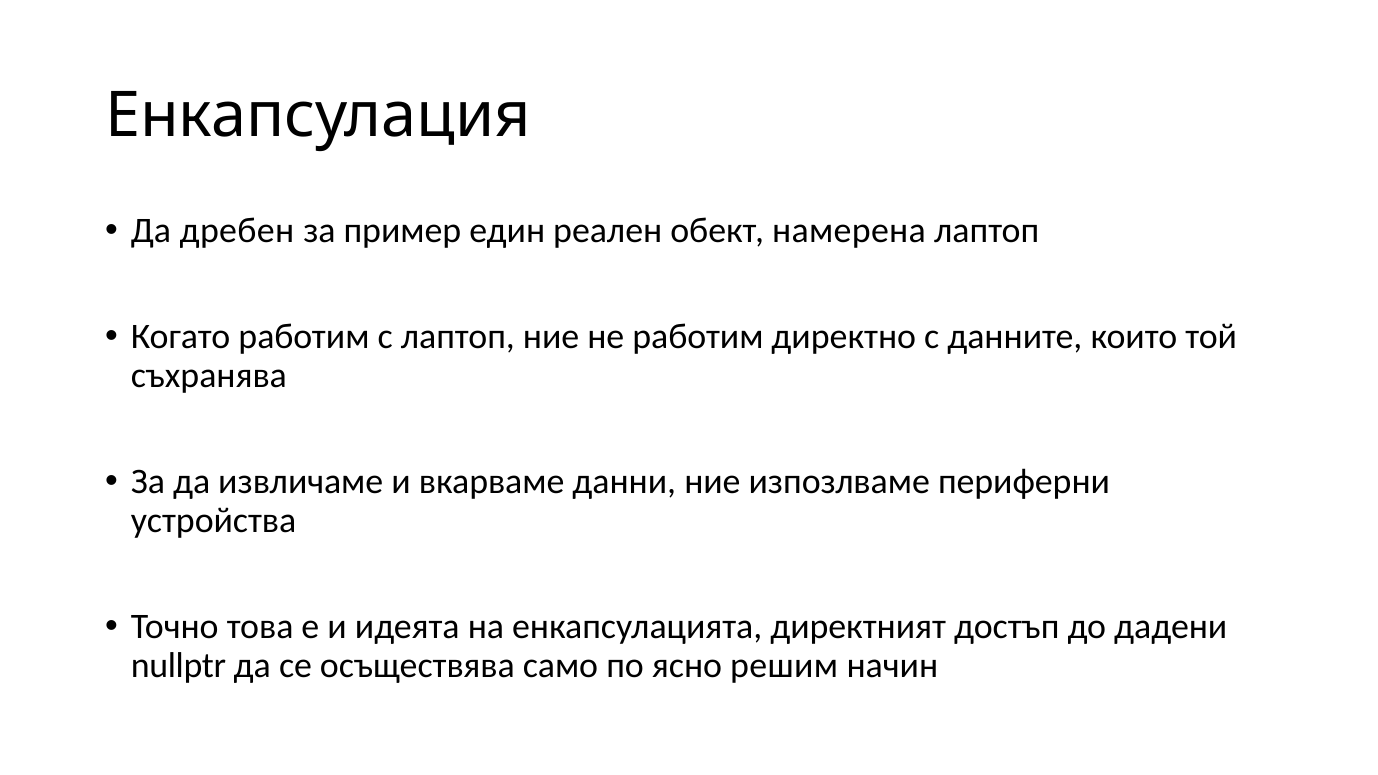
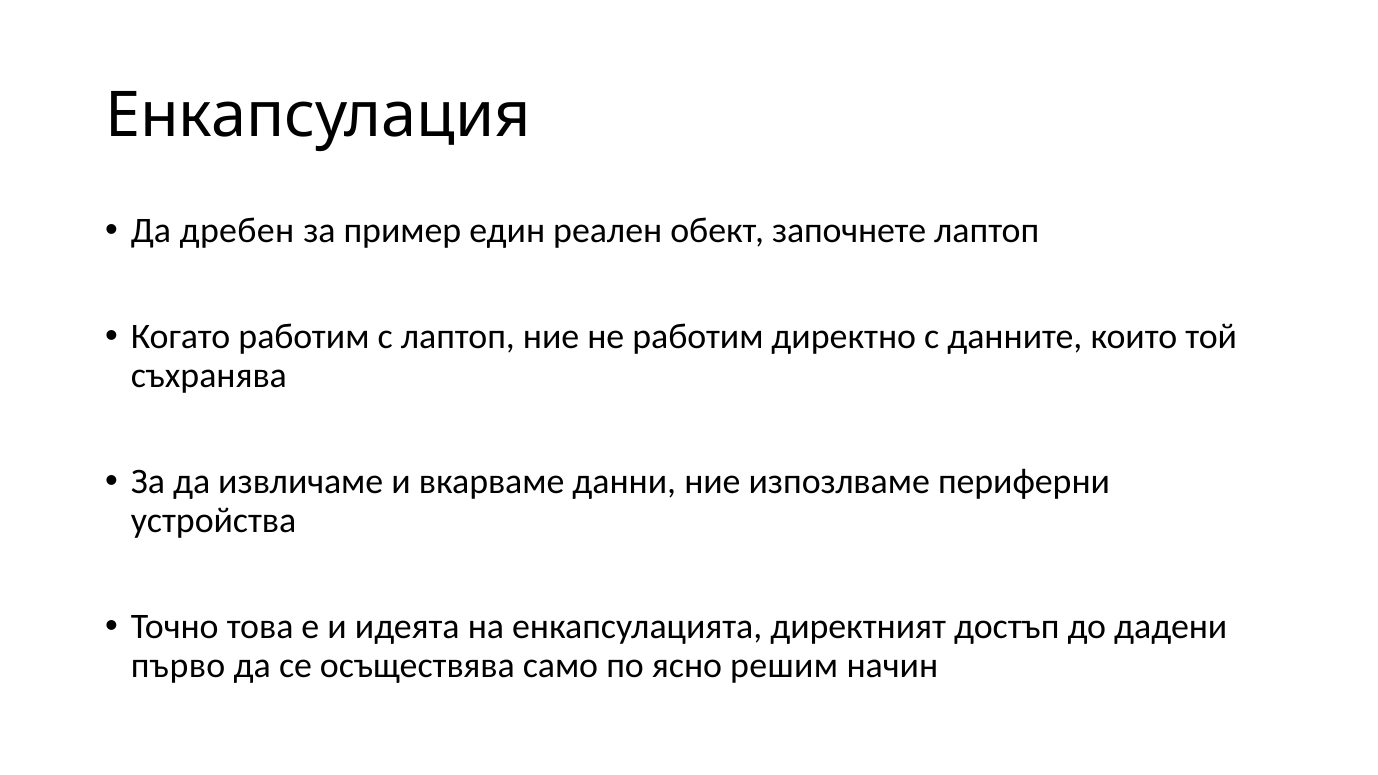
намерена: намерена -> започнете
nullptr: nullptr -> първо
